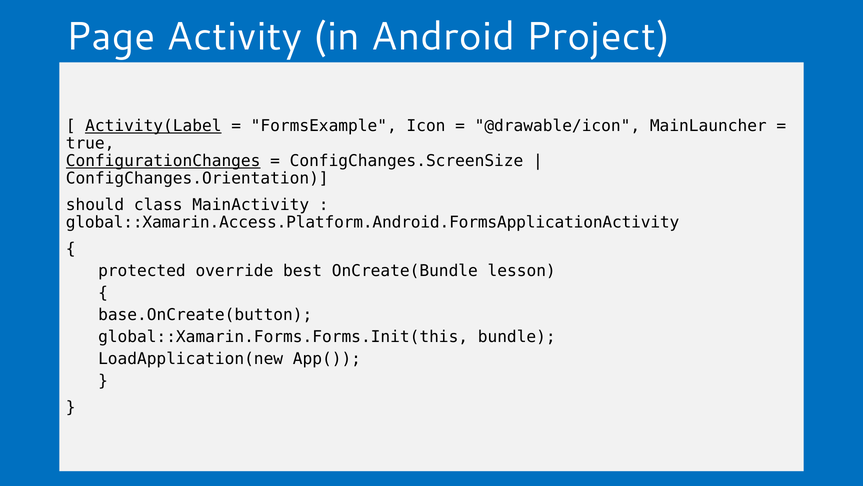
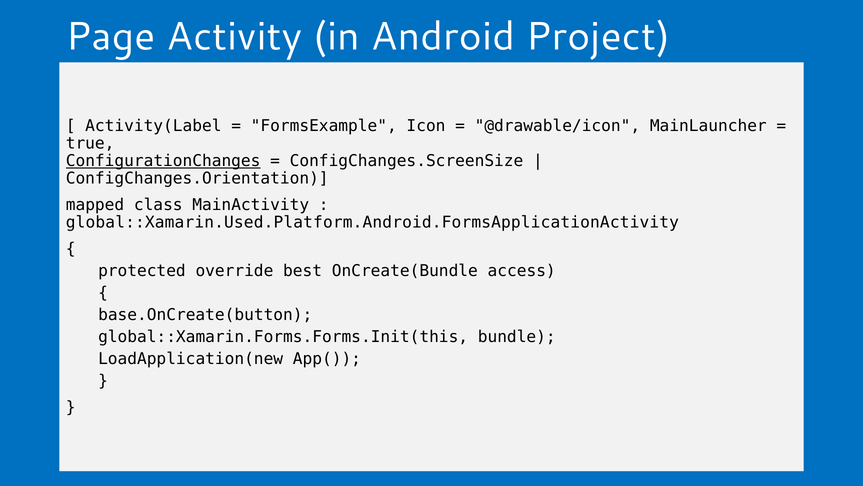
Activity(Label underline: present -> none
should: should -> mapped
global::Xamarin.Access.Platform.Android.FormsApplicationActivity: global::Xamarin.Access.Platform.Android.FormsApplicationActivity -> global::Xamarin.Used.Platform.Android.FormsApplicationActivity
lesson: lesson -> access
